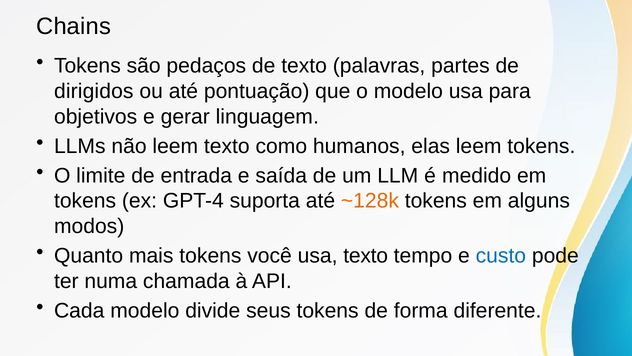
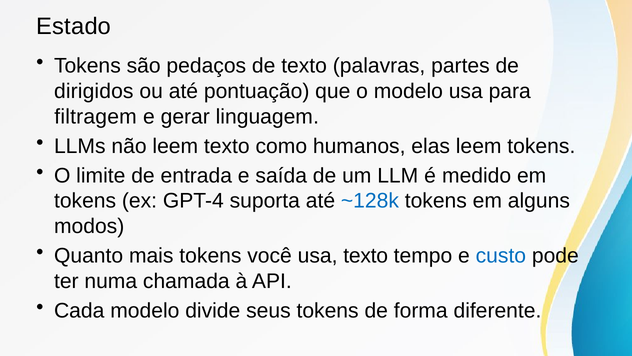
Chains: Chains -> Estado
objetivos: objetivos -> filtragem
~128k colour: orange -> blue
